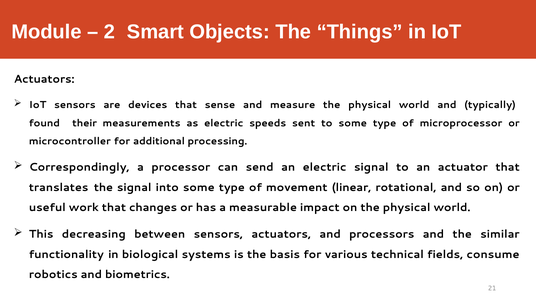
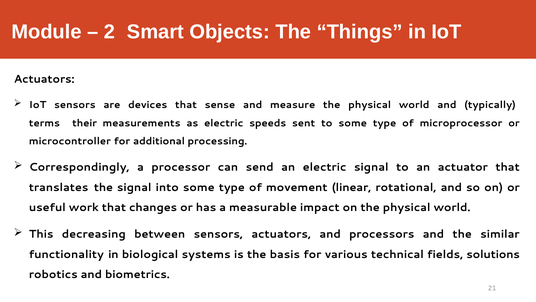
found: found -> terms
consume: consume -> solutions
